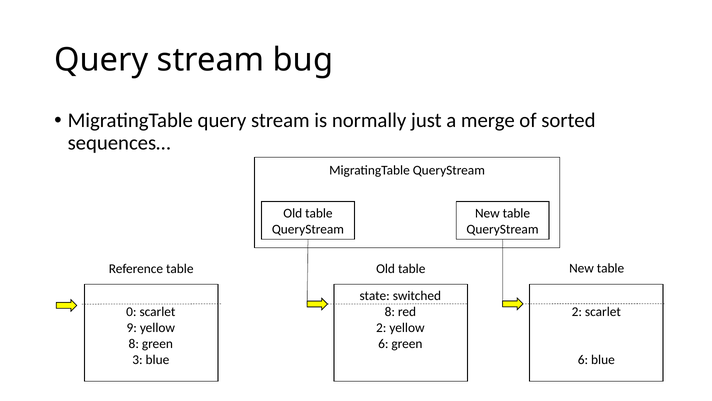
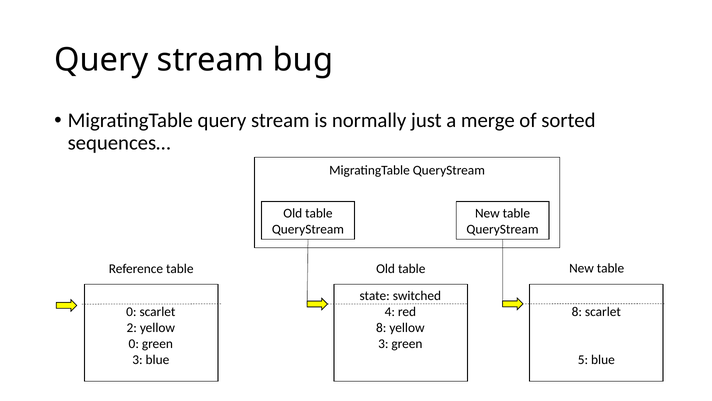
8 at (390, 312): 8 -> 4
2 at (577, 312): 2 -> 8
9: 9 -> 2
2 at (381, 328): 2 -> 8
8 at (134, 344): 8 -> 0
6 at (383, 344): 6 -> 3
6 at (583, 360): 6 -> 5
